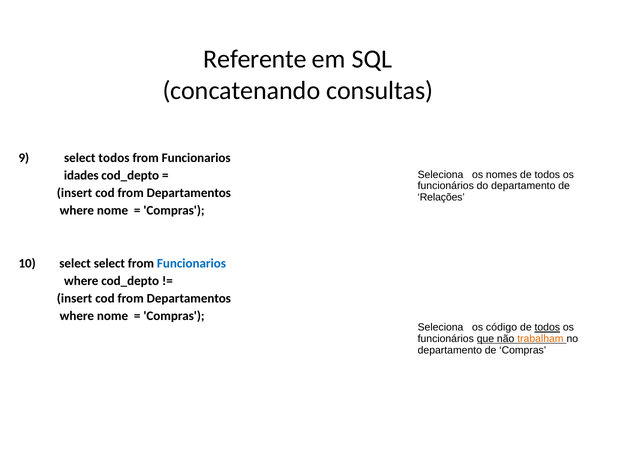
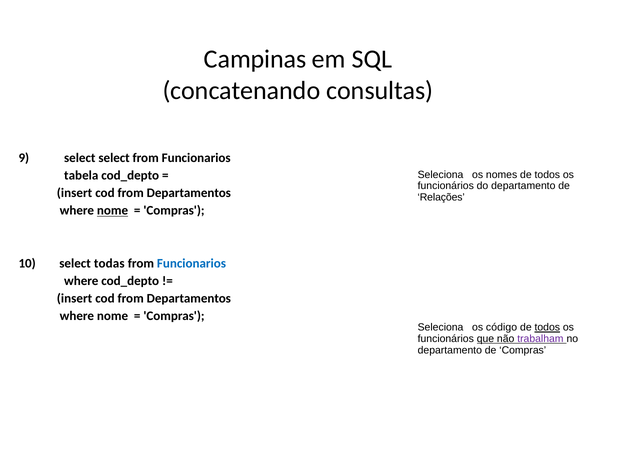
Referente: Referente -> Campinas
select todos: todos -> select
idades: idades -> tabela
nome at (113, 210) underline: none -> present
select select: select -> todas
trabalham colour: orange -> purple
